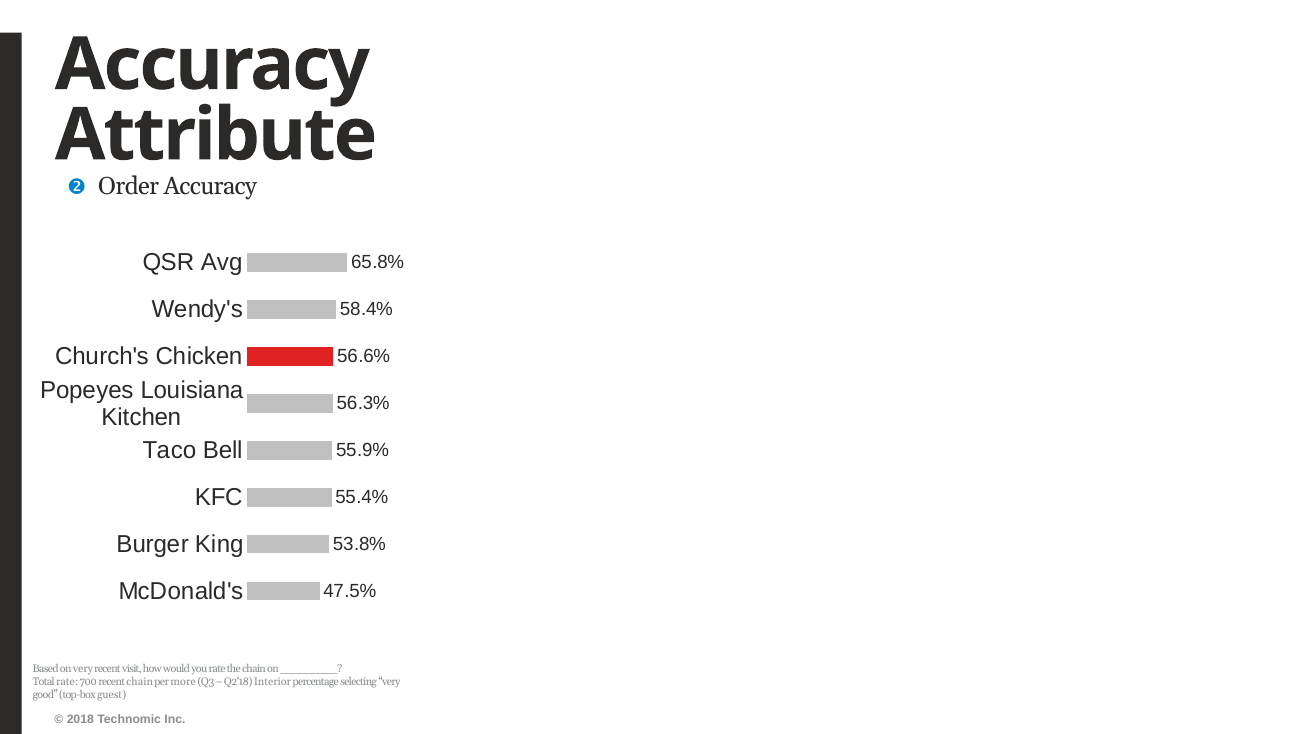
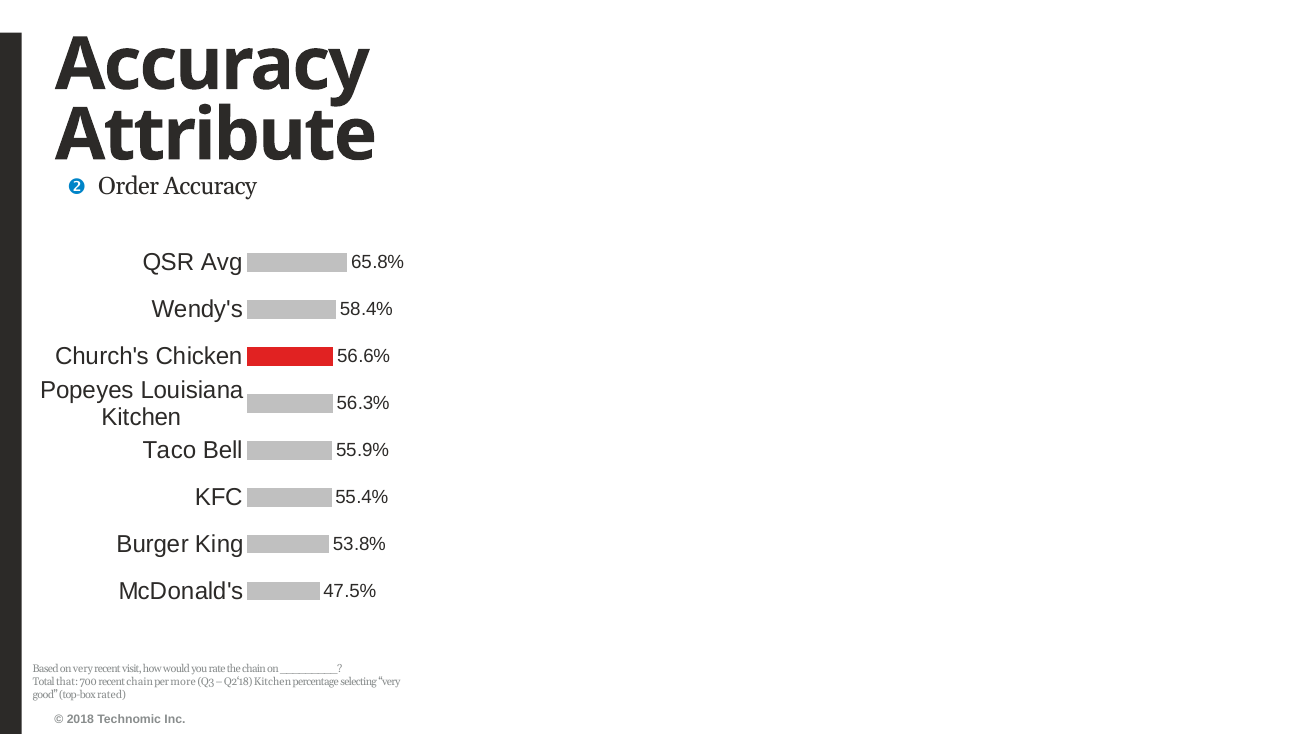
Total rate: rate -> that
Q2‘18 Interior: Interior -> Kitchen
guest: guest -> rated
